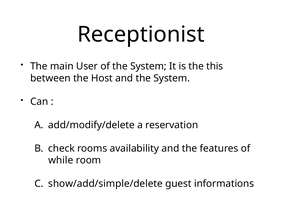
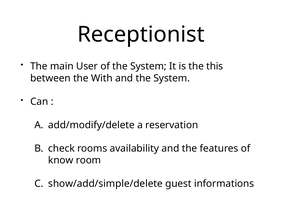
Host: Host -> With
while: while -> know
